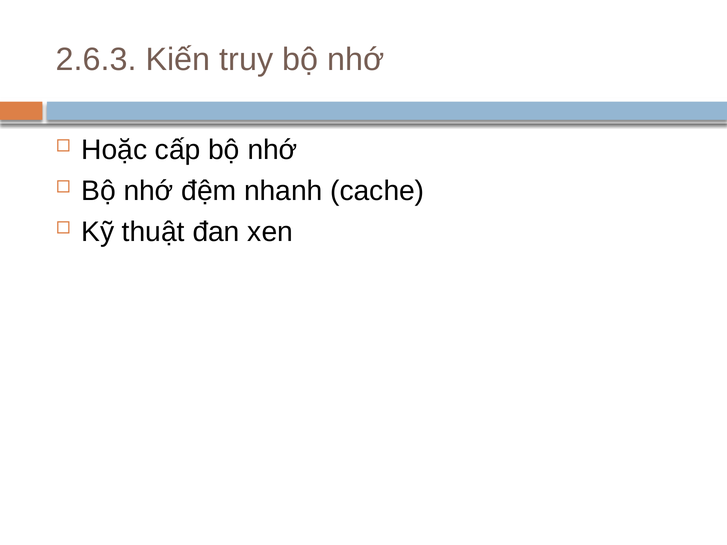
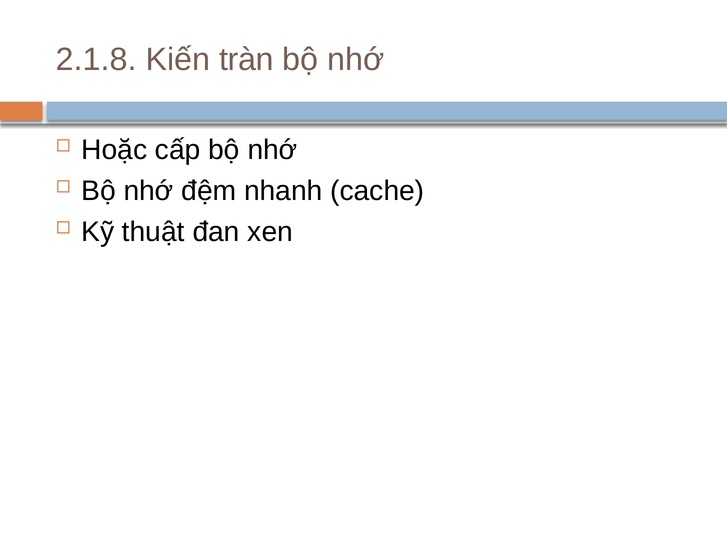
2.6.3: 2.6.3 -> 2.1.8
truy: truy -> tràn
